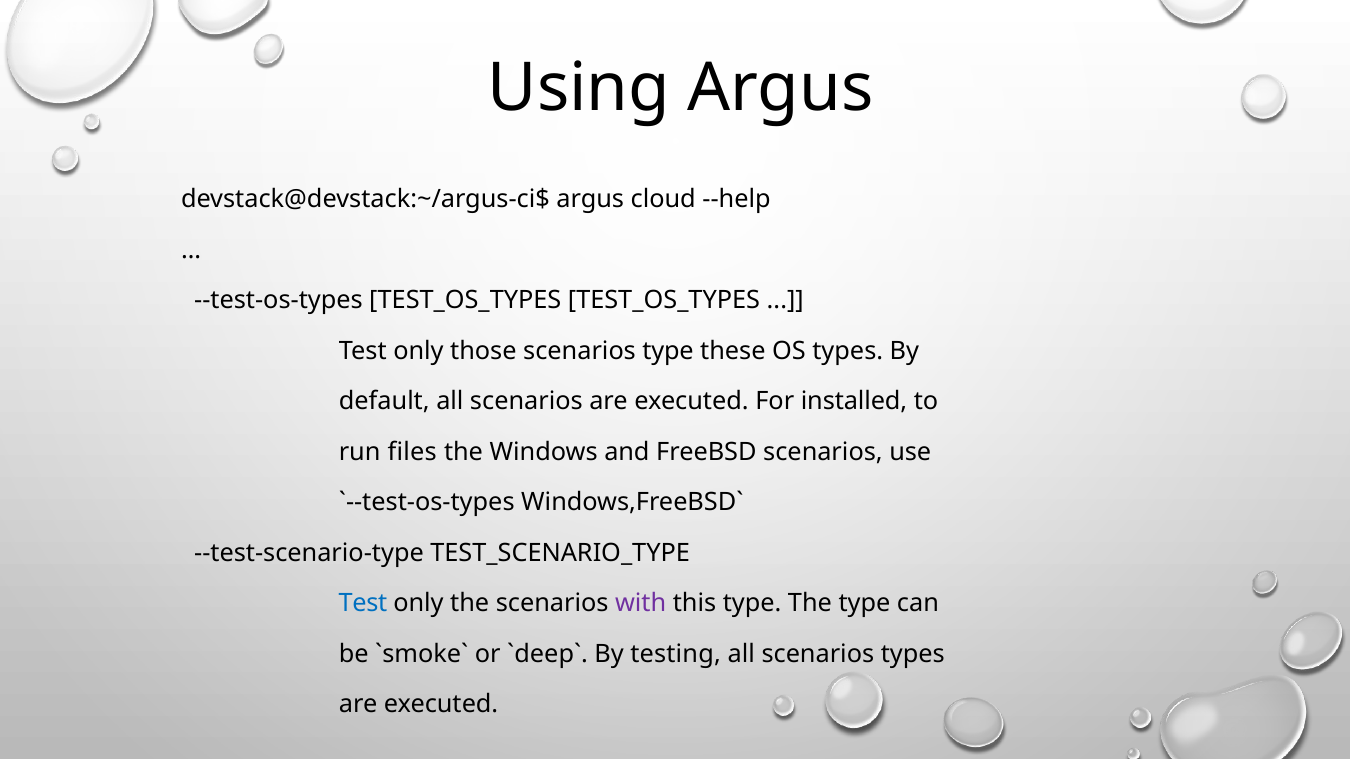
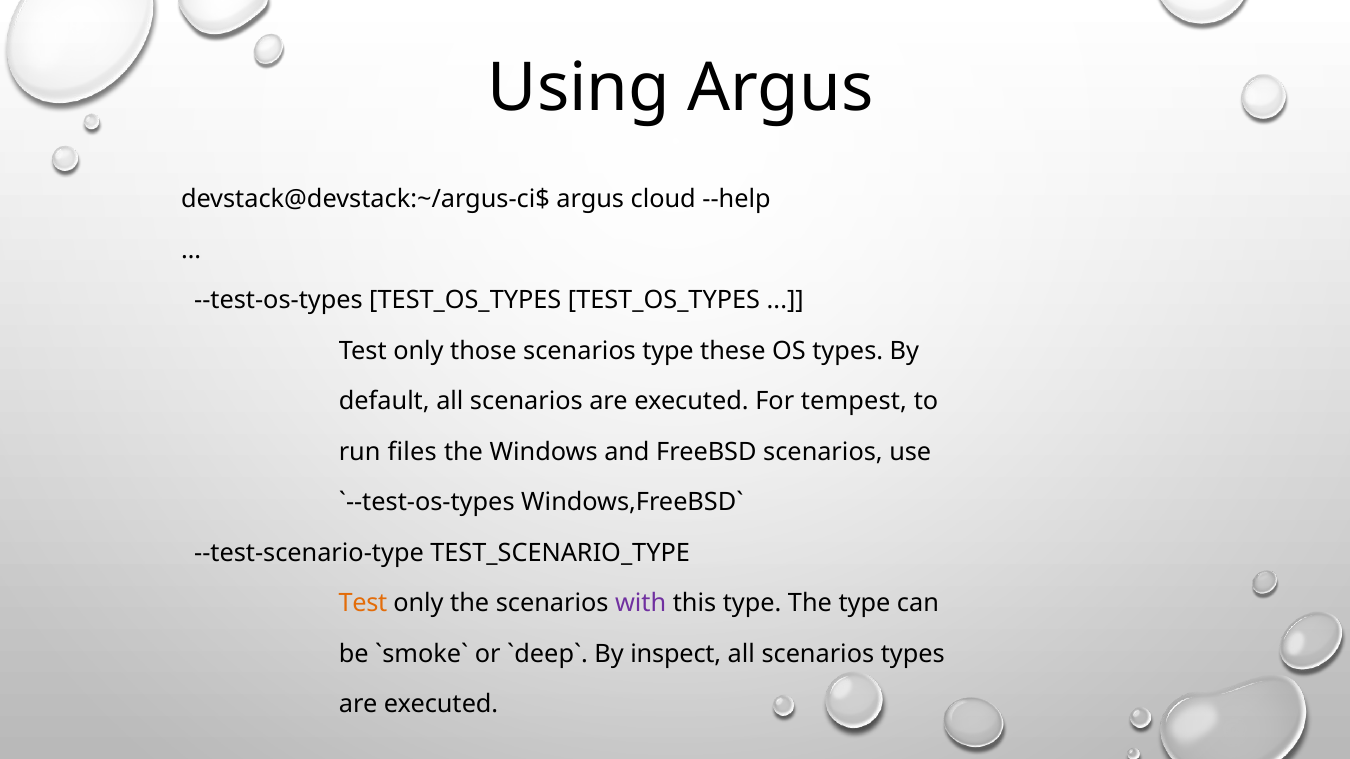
installed: installed -> tempest
Test at (363, 603) colour: blue -> orange
testing: testing -> inspect
